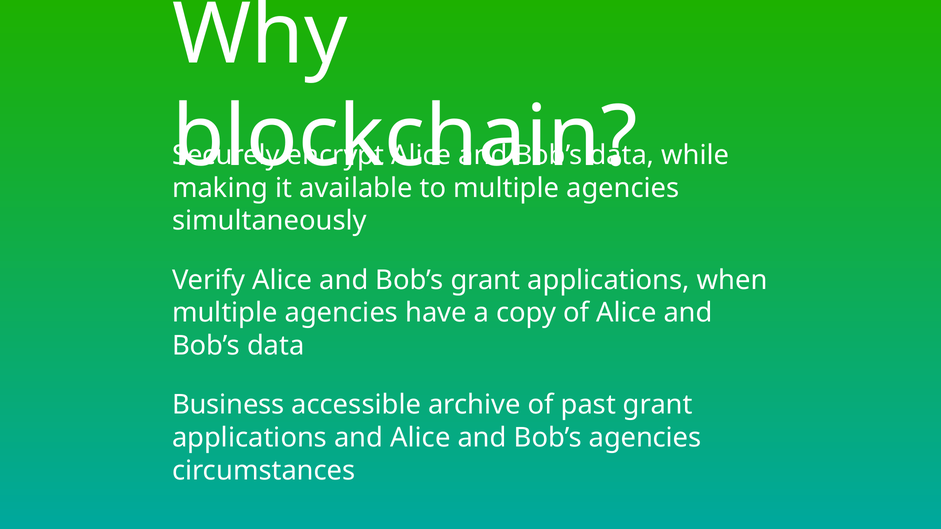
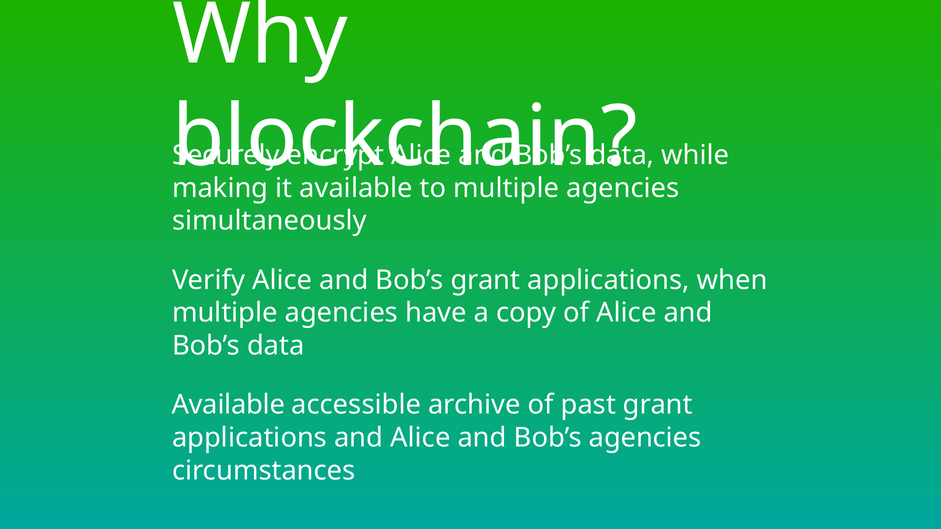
Business at (228, 405): Business -> Available
